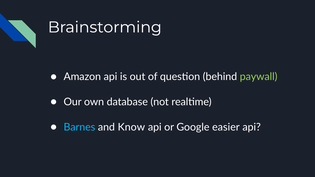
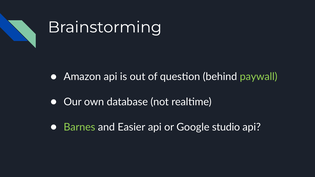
Barnes colour: light blue -> light green
Know: Know -> Easier
easier: easier -> studio
